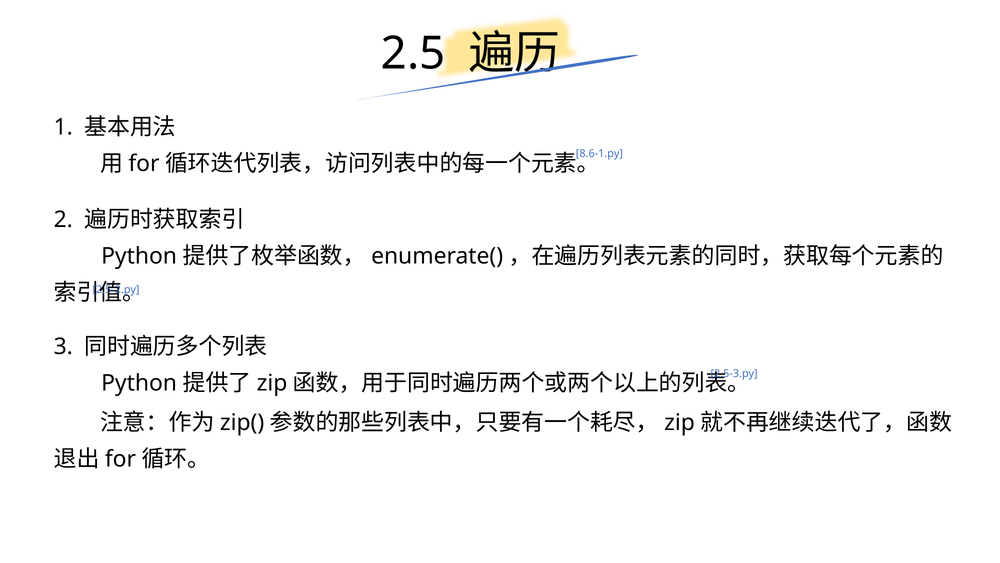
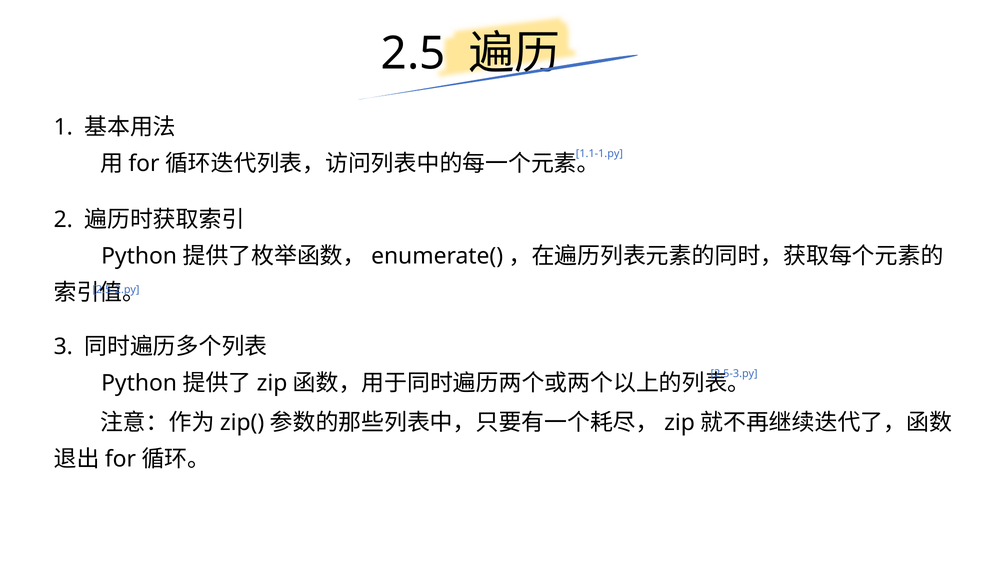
8.6-1.py: 8.6-1.py -> 1.1-1.py
